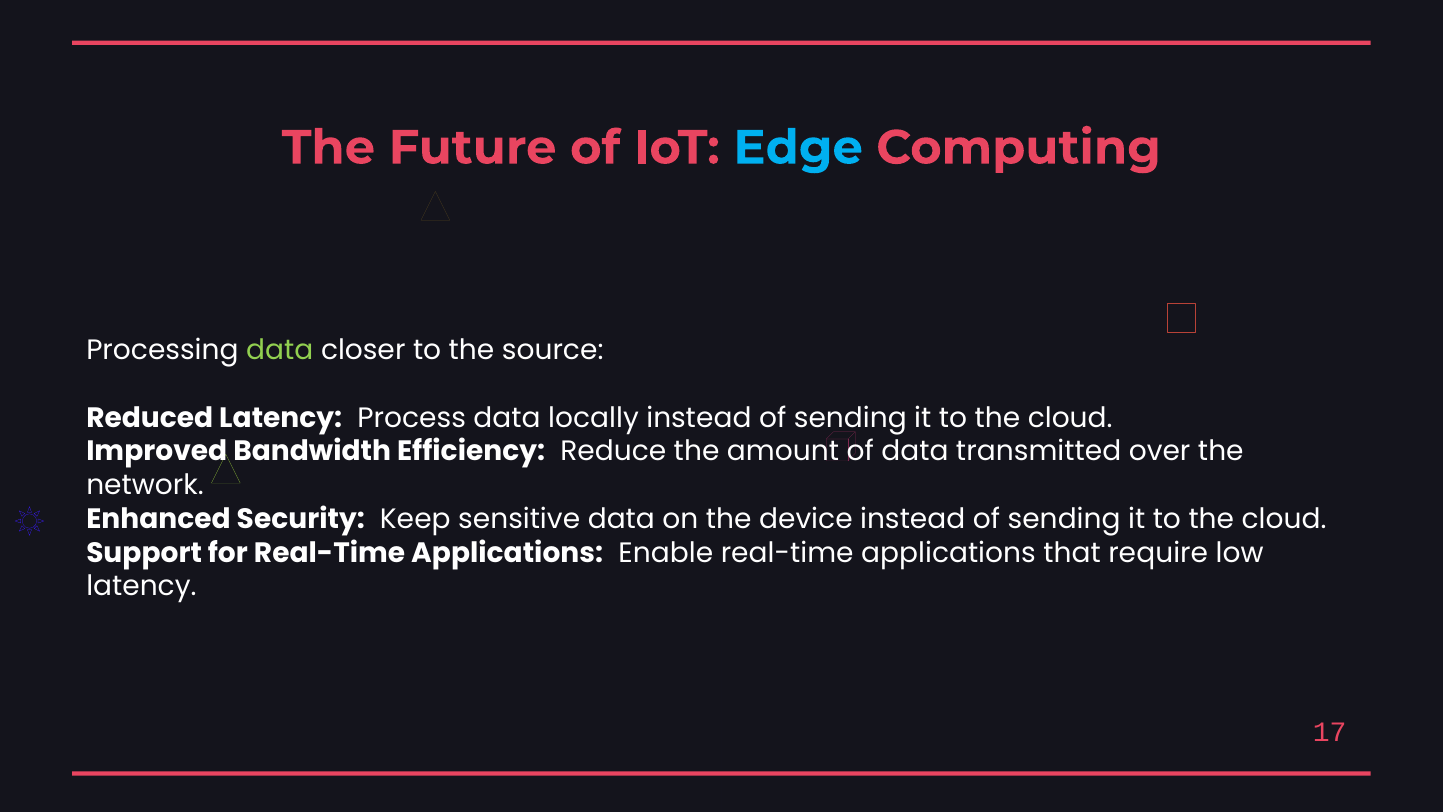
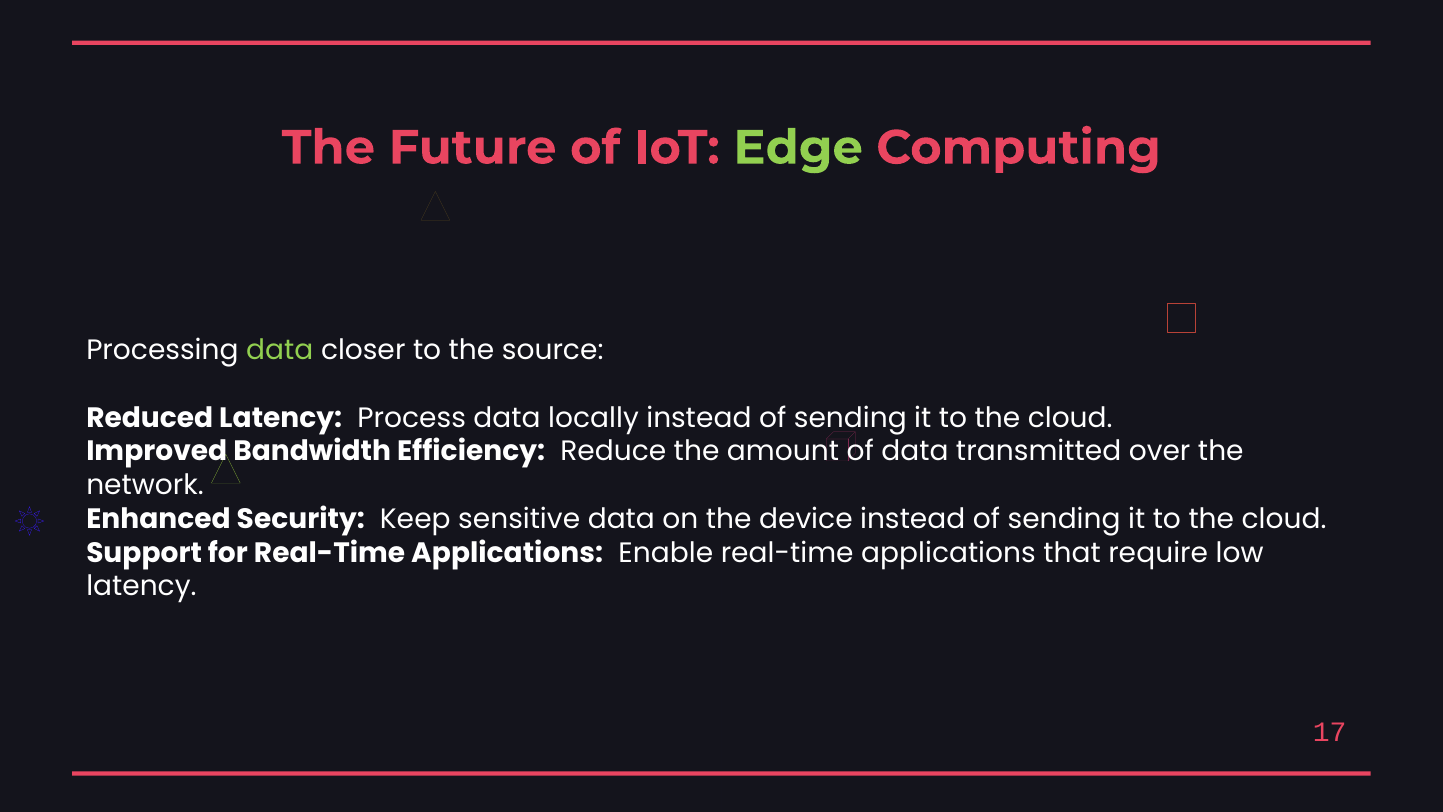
Edge colour: light blue -> light green
